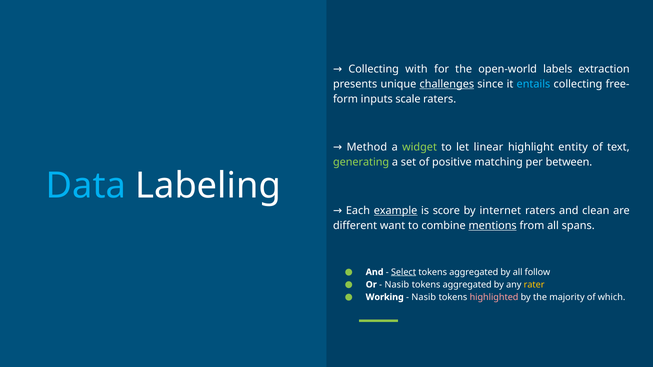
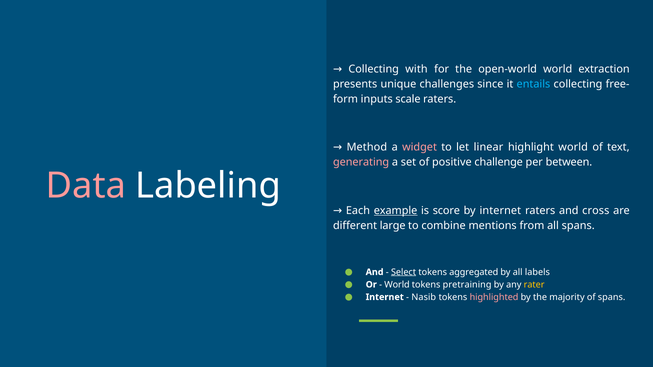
open-world labels: labels -> world
challenges underline: present -> none
widget colour: light green -> pink
highlight entity: entity -> world
generating colour: light green -> pink
matching: matching -> challenge
Data colour: light blue -> pink
clean: clean -> cross
want: want -> large
mentions underline: present -> none
follow: follow -> labels
Nasib at (397, 285): Nasib -> World
aggregated at (467, 285): aggregated -> pretraining
Working at (385, 297): Working -> Internet
of which: which -> spans
